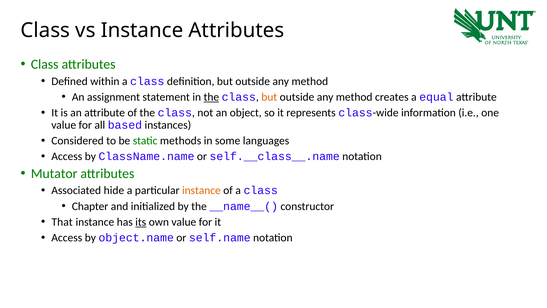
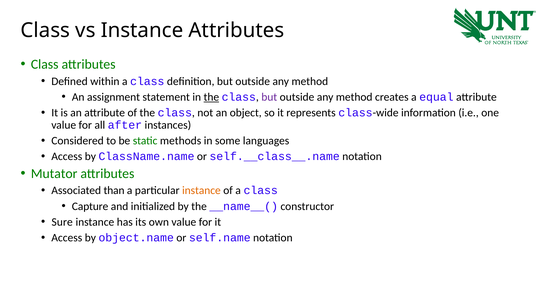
but at (269, 97) colour: orange -> purple
based: based -> after
hide: hide -> than
Chapter: Chapter -> Capture
That: That -> Sure
its underline: present -> none
